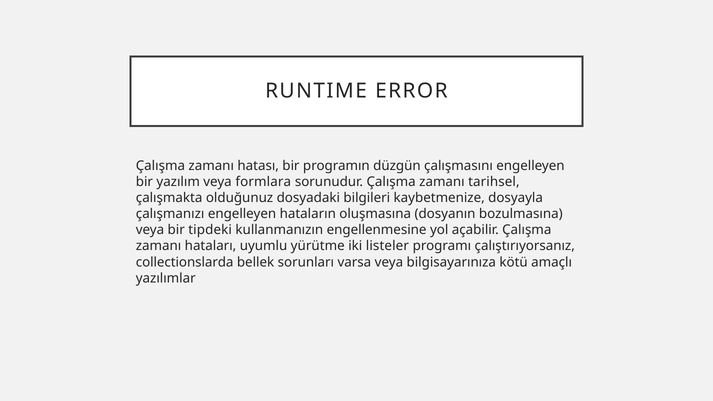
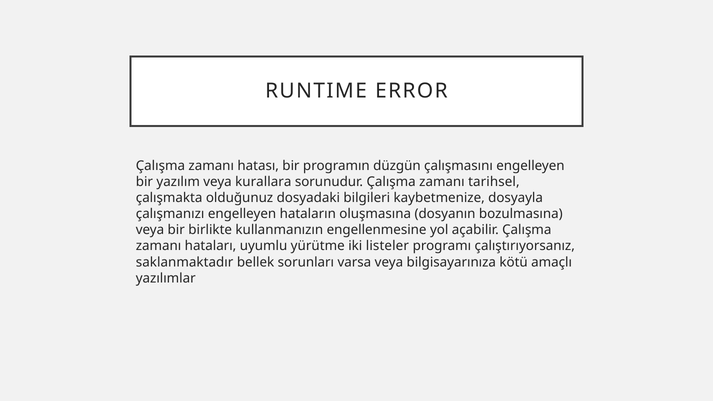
formlara: formlara -> kurallara
tipdeki: tipdeki -> birlikte
collectionslarda: collectionslarda -> saklanmaktadır
